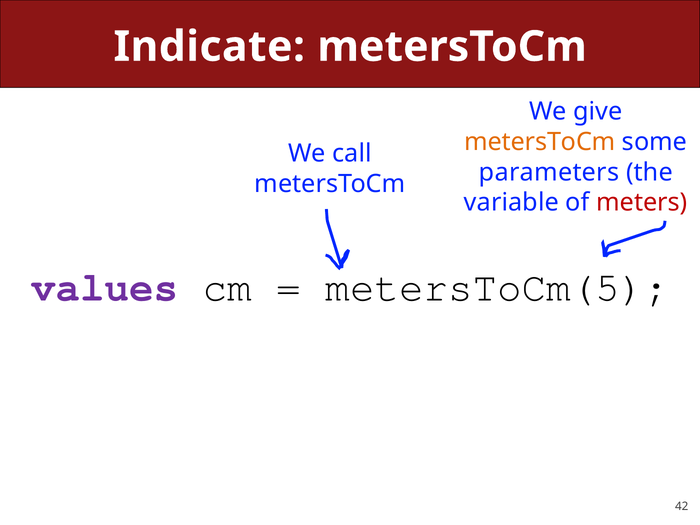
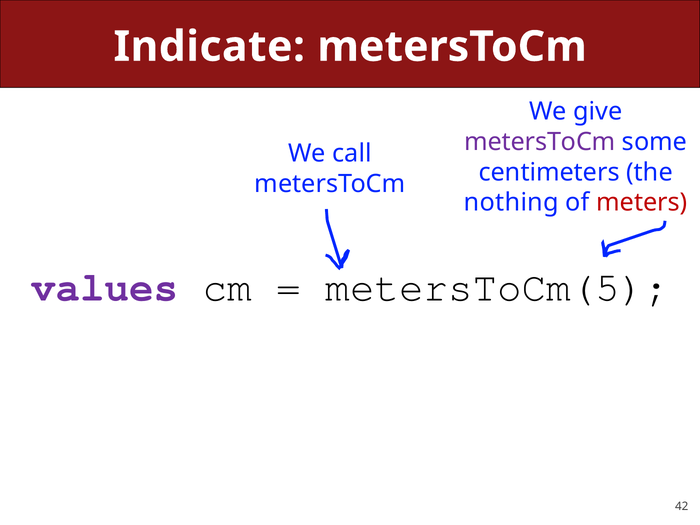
metersToCm at (540, 142) colour: orange -> purple
parameters: parameters -> centimeters
variable: variable -> nothing
